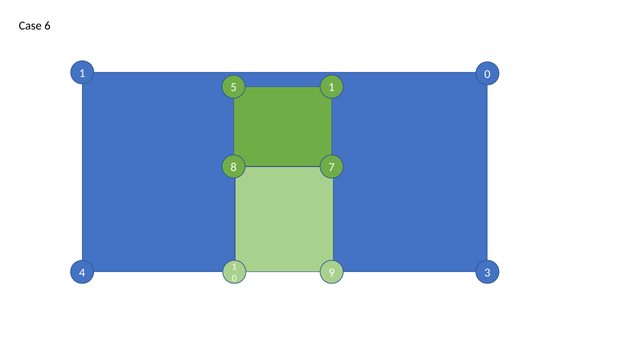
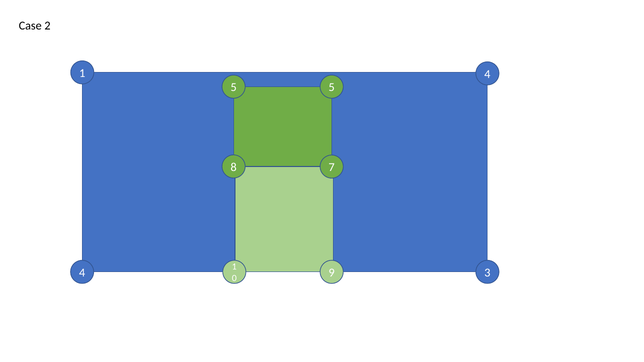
6: 6 -> 2
0 at (487, 74): 0 -> 4
5 1: 1 -> 5
